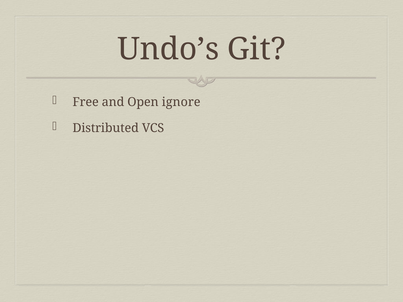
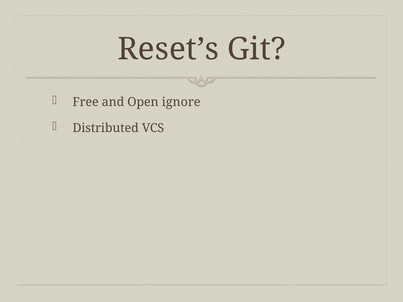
Undo’s: Undo’s -> Reset’s
